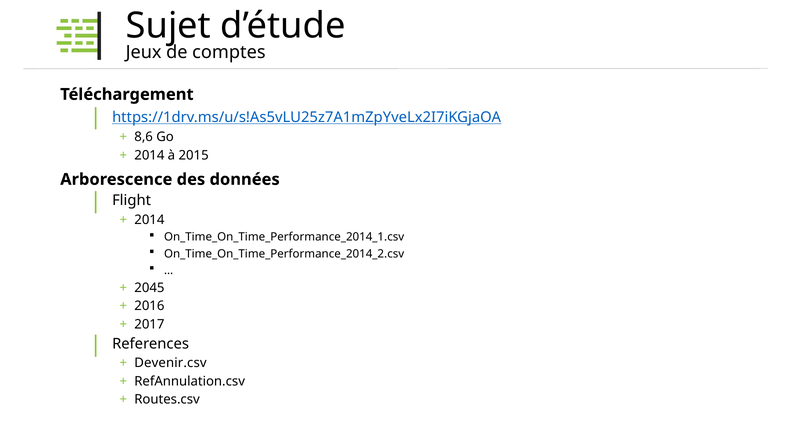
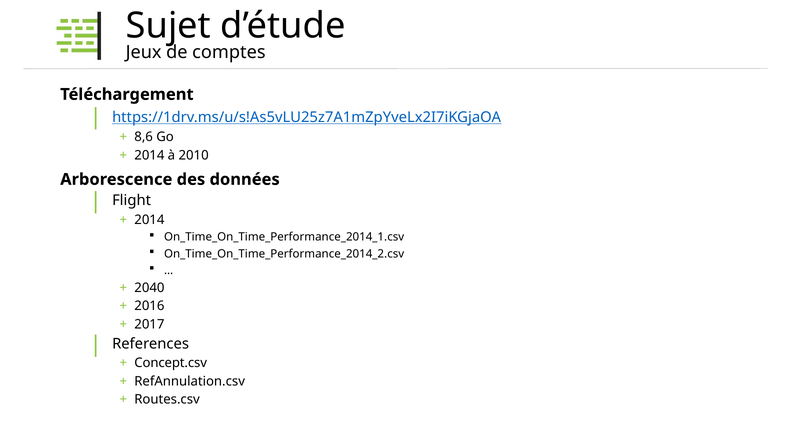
2015: 2015 -> 2010
2045: 2045 -> 2040
Devenir.csv: Devenir.csv -> Concept.csv
